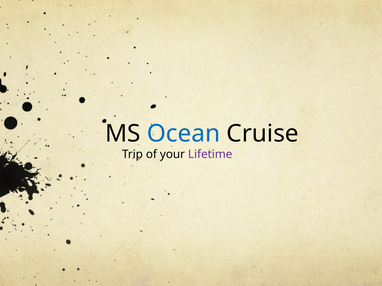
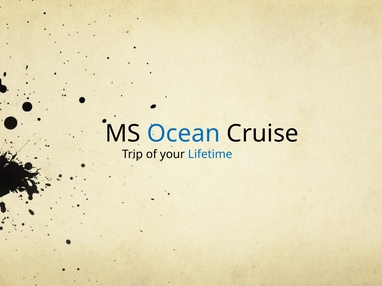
Lifetime colour: purple -> blue
